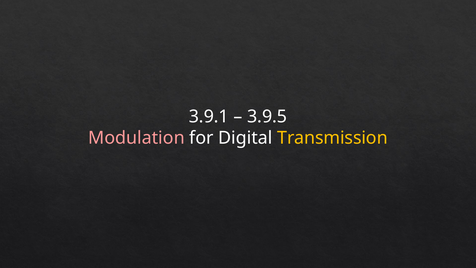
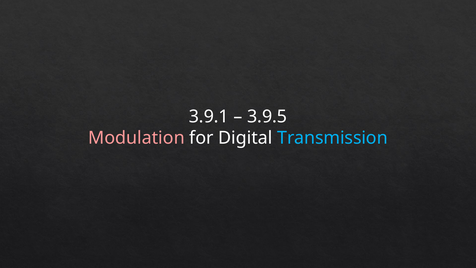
Transmission colour: yellow -> light blue
